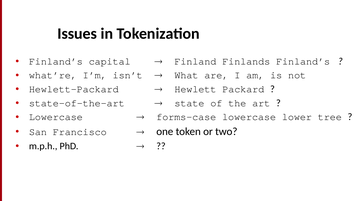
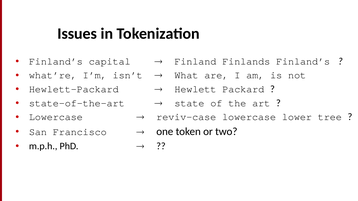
forms-case: forms-case -> reviv-case
